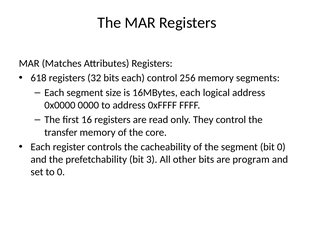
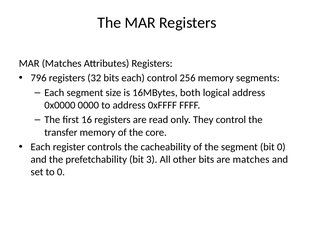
618: 618 -> 796
16MBytes each: each -> both
are program: program -> matches
